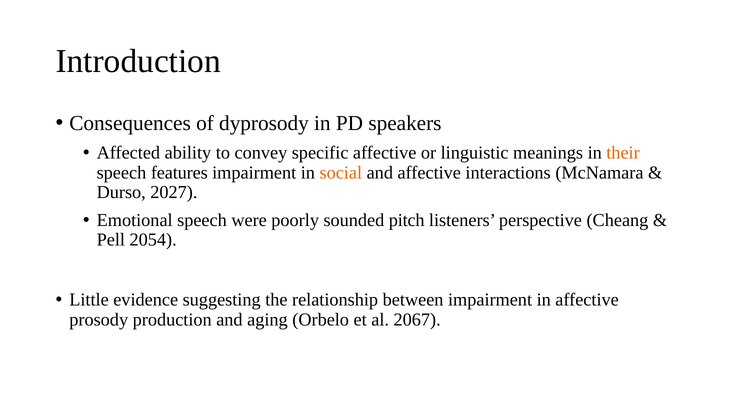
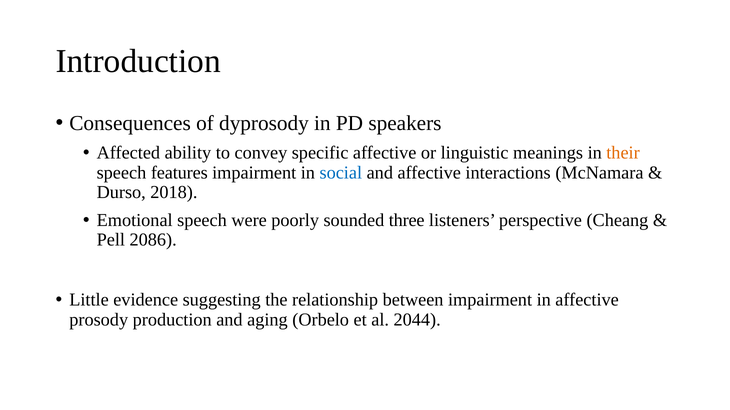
social colour: orange -> blue
2027: 2027 -> 2018
pitch: pitch -> three
2054: 2054 -> 2086
2067: 2067 -> 2044
